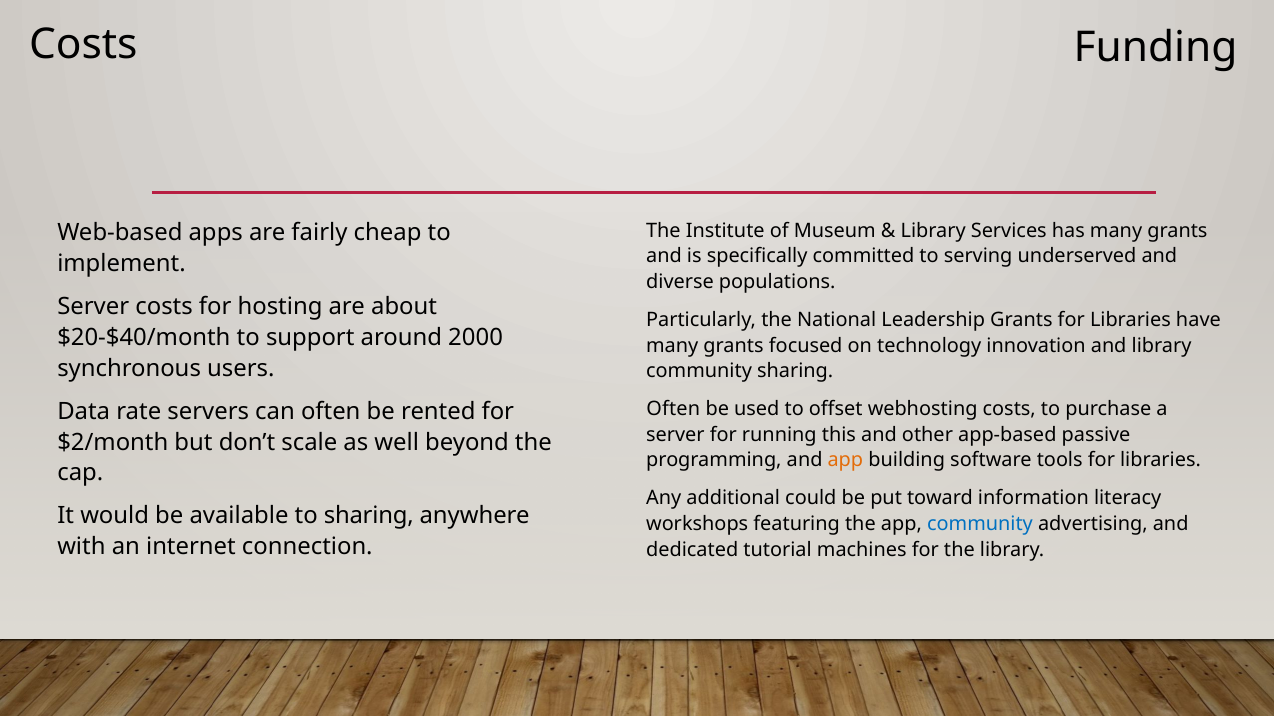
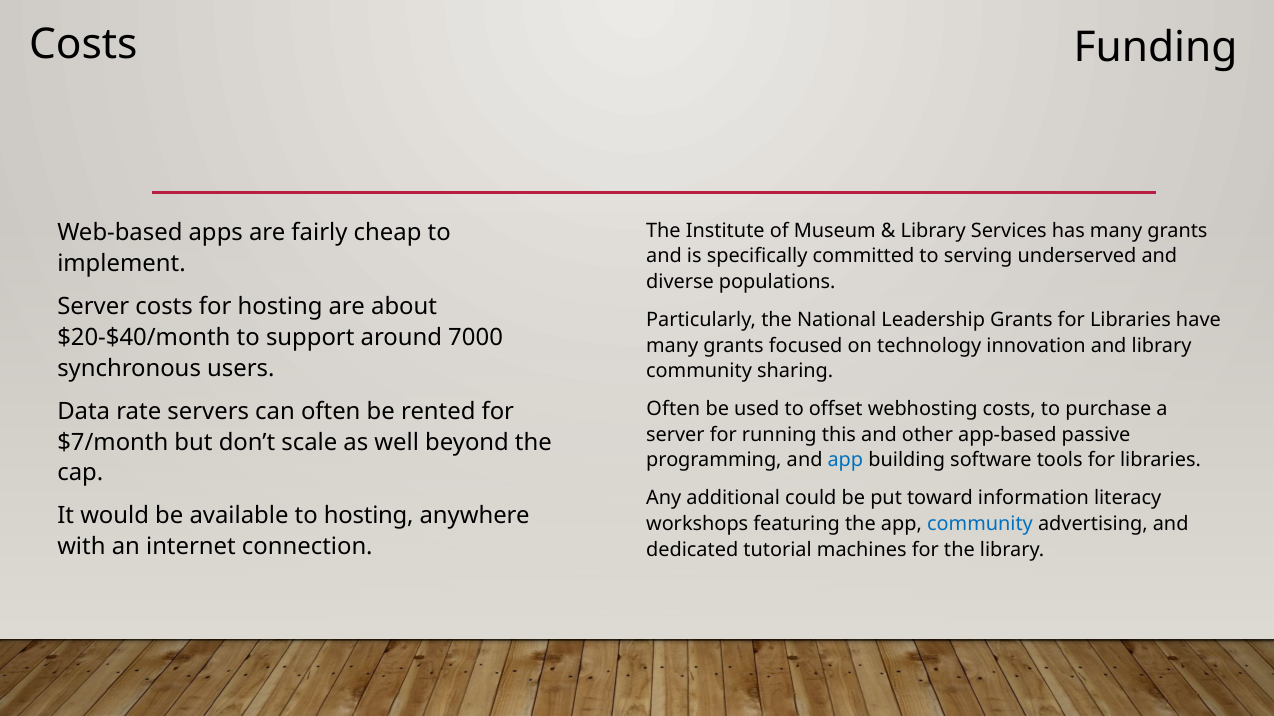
2000: 2000 -> 7000
$2/month: $2/month -> $7/month
app at (845, 461) colour: orange -> blue
to sharing: sharing -> hosting
